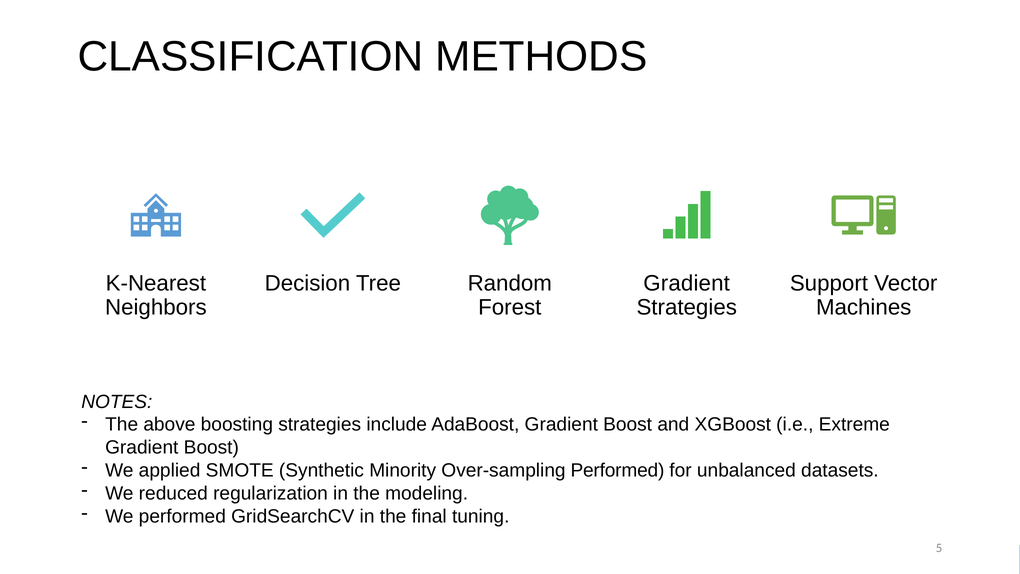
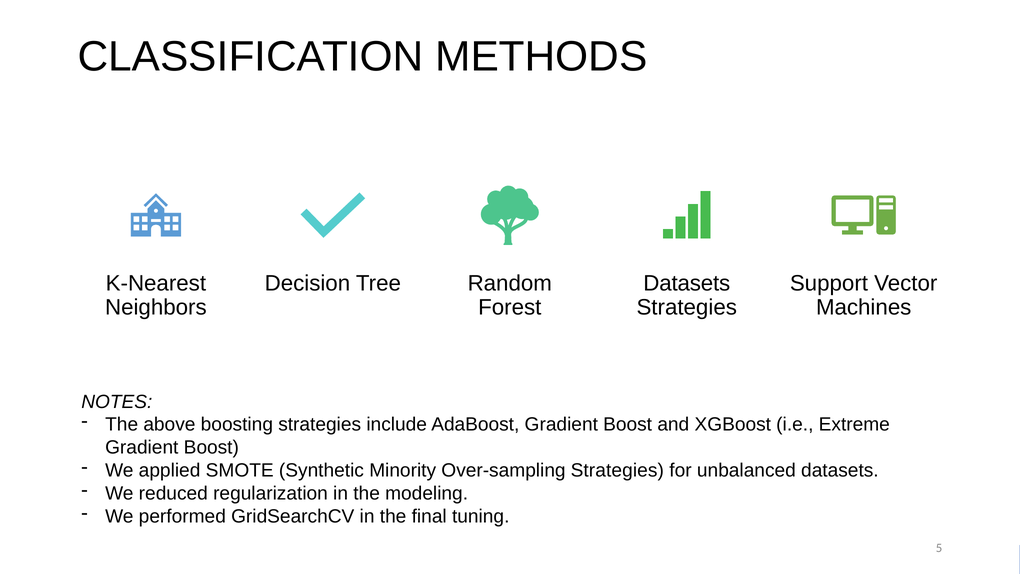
Gradient at (687, 283): Gradient -> Datasets
Over-sampling Performed: Performed -> Strategies
